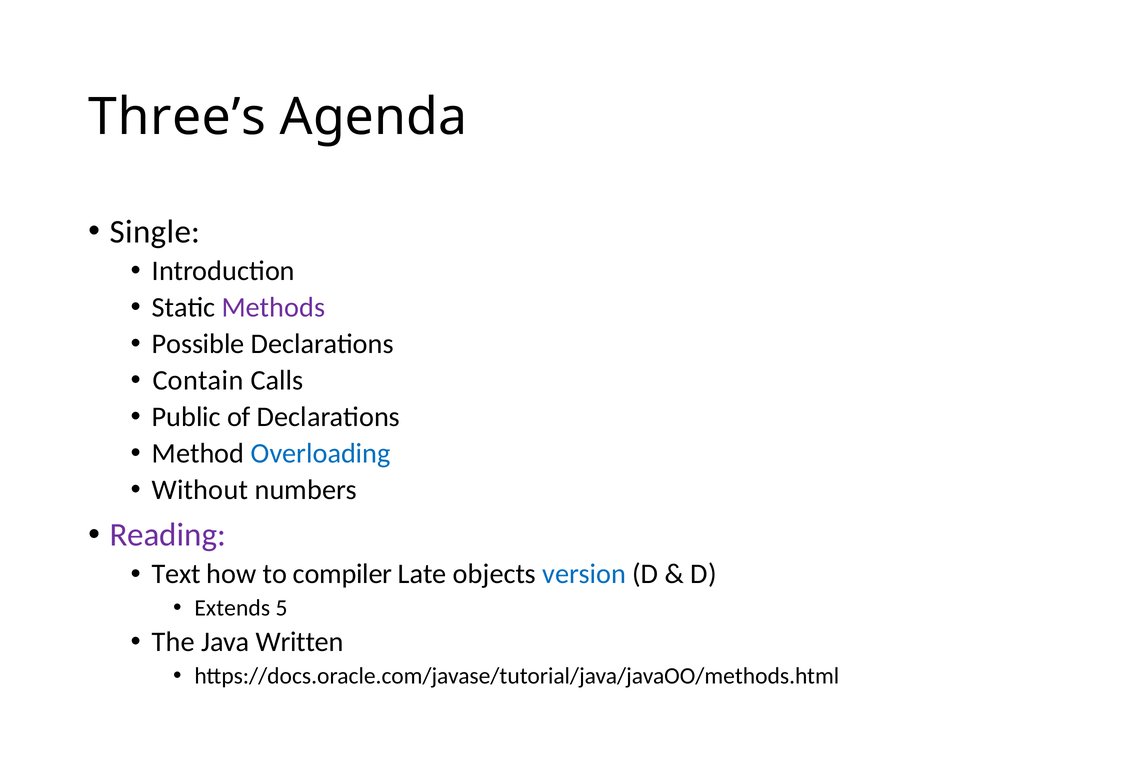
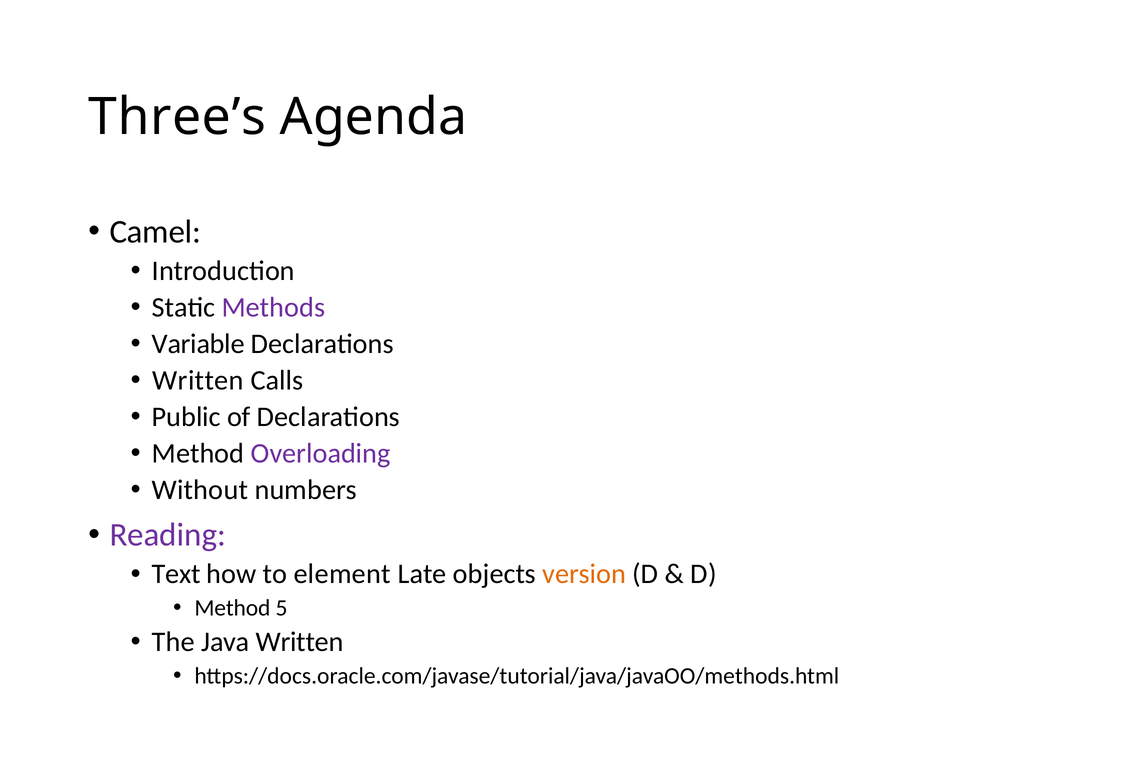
Single: Single -> Camel
Possible: Possible -> Variable
Contain at (198, 380): Contain -> Written
Overloading colour: blue -> purple
compiler: compiler -> element
version colour: blue -> orange
Extends at (232, 608): Extends -> Method
